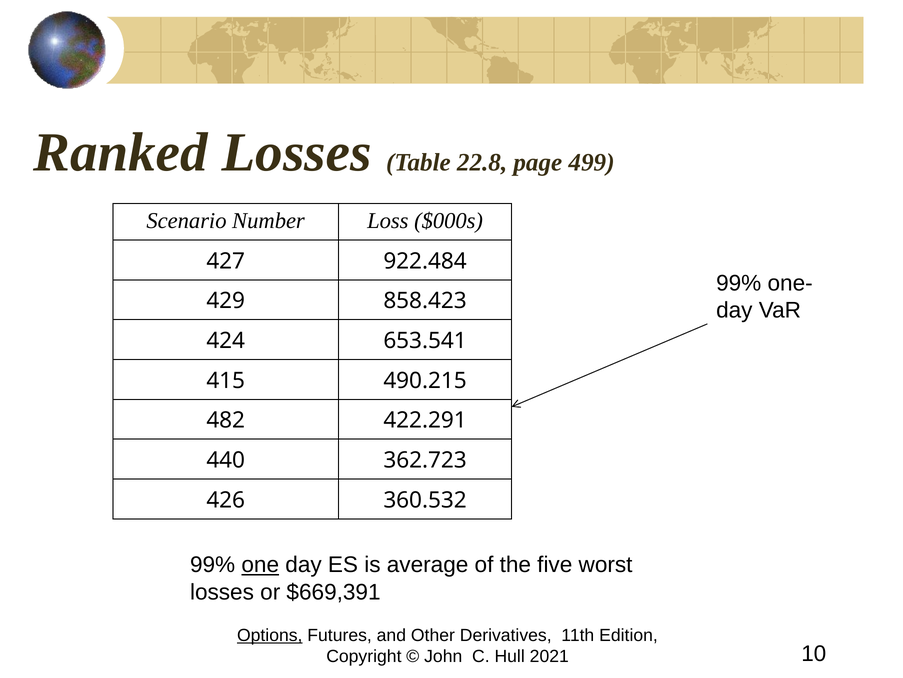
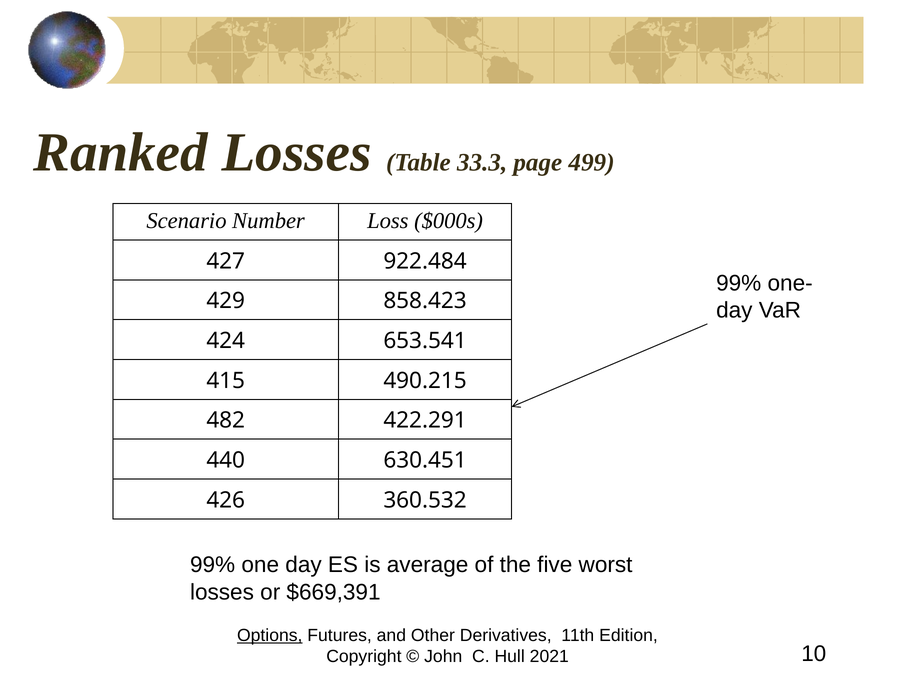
22.8: 22.8 -> 33.3
362.723: 362.723 -> 630.451
one underline: present -> none
